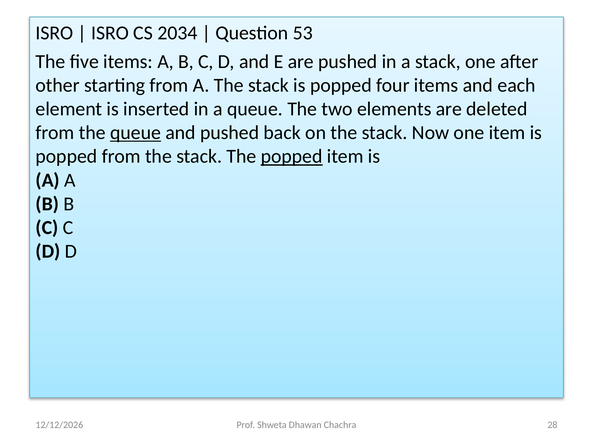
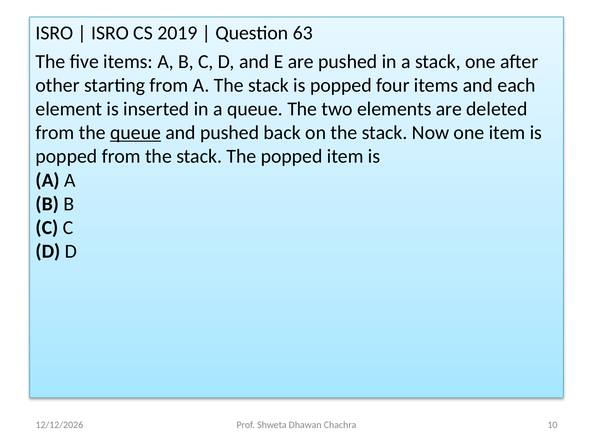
2034: 2034 -> 2019
53: 53 -> 63
popped at (292, 156) underline: present -> none
28: 28 -> 10
